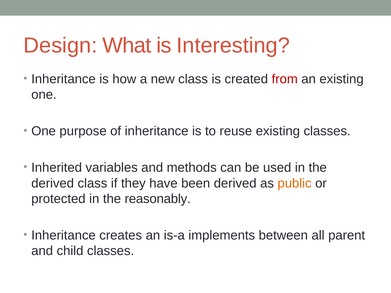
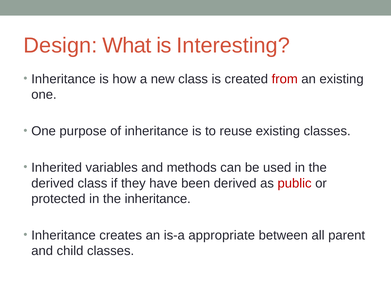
public colour: orange -> red
the reasonably: reasonably -> inheritance
implements: implements -> appropriate
